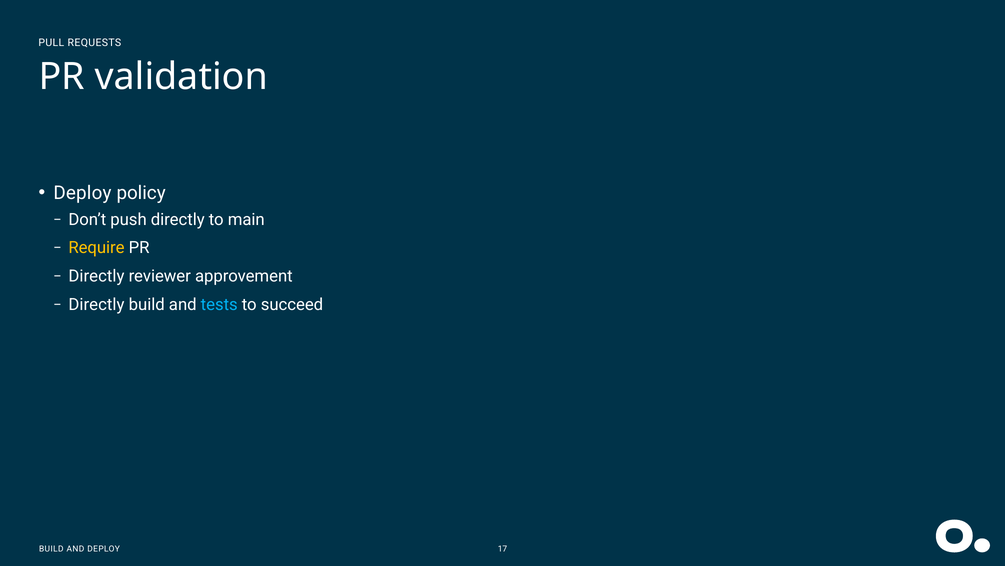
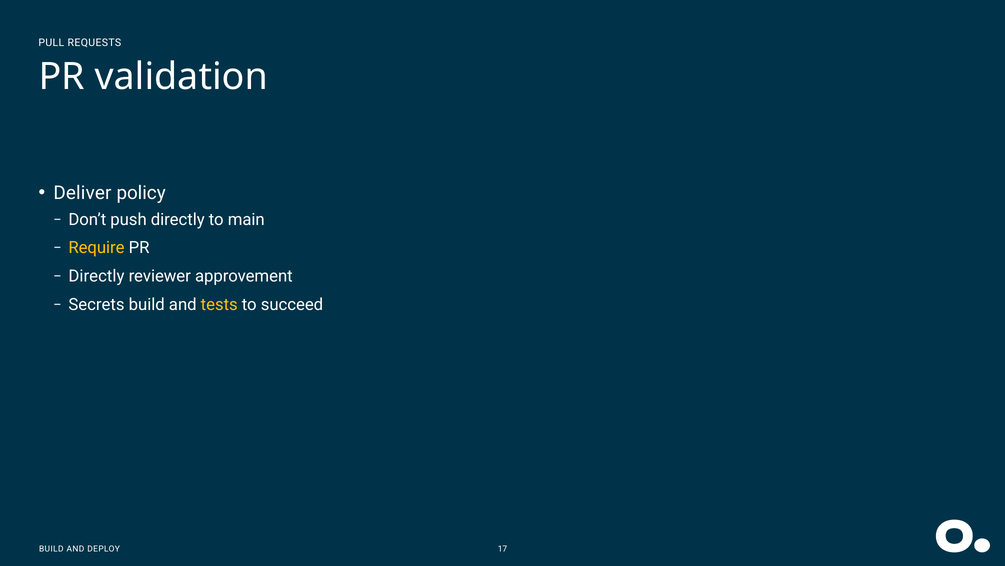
Deploy at (82, 193): Deploy -> Deliver
Directly at (96, 304): Directly -> Secrets
tests colour: light blue -> yellow
